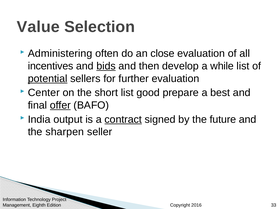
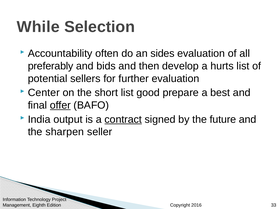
Value: Value -> While
Administering: Administering -> Accountability
close: close -> sides
incentives: incentives -> preferably
bids underline: present -> none
while: while -> hurts
potential underline: present -> none
